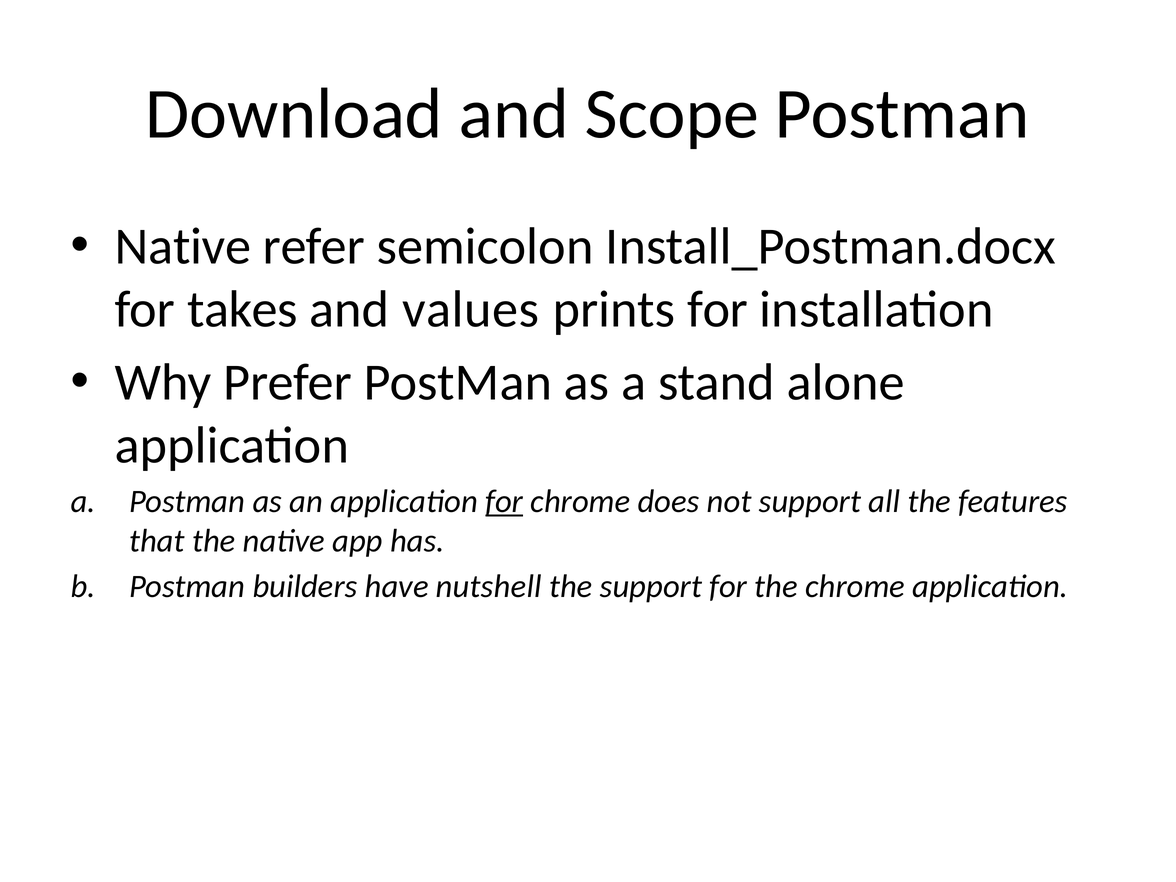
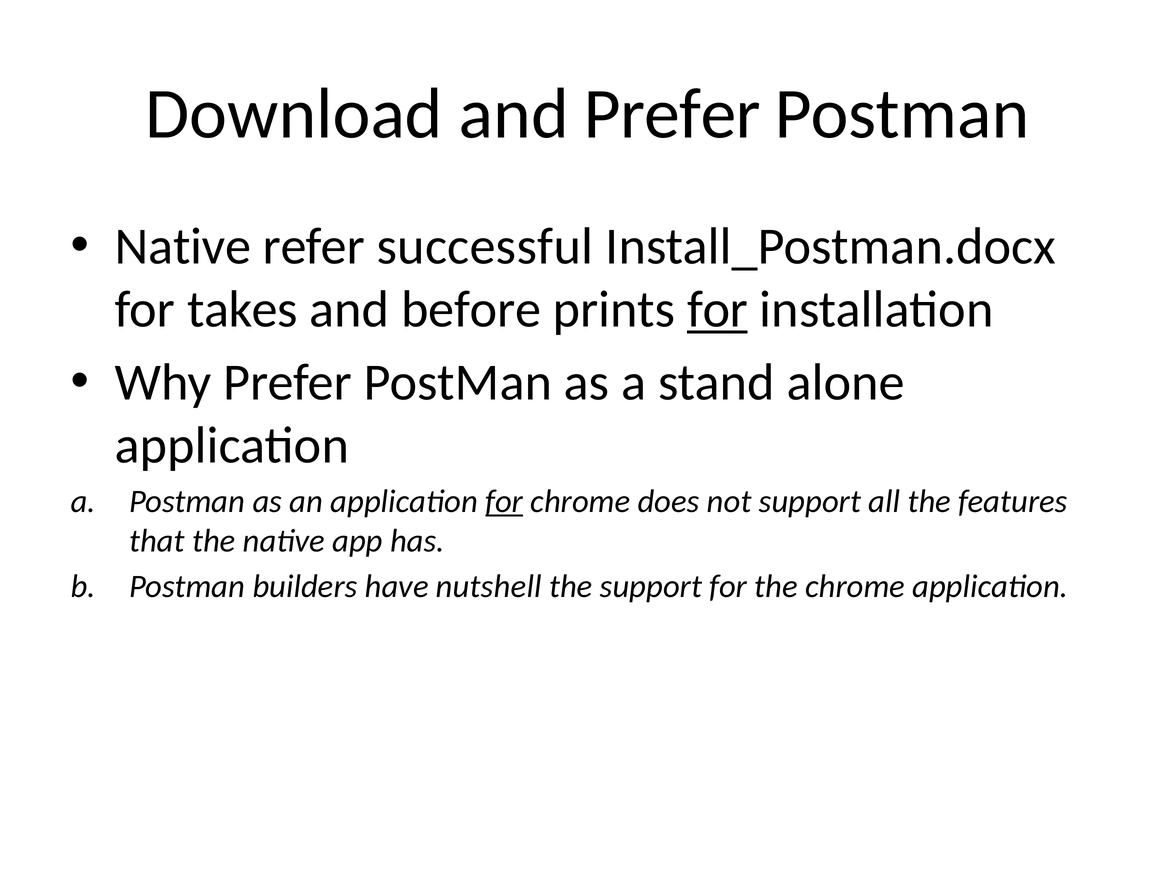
and Scope: Scope -> Prefer
semicolon: semicolon -> successful
values: values -> before
for at (718, 309) underline: none -> present
